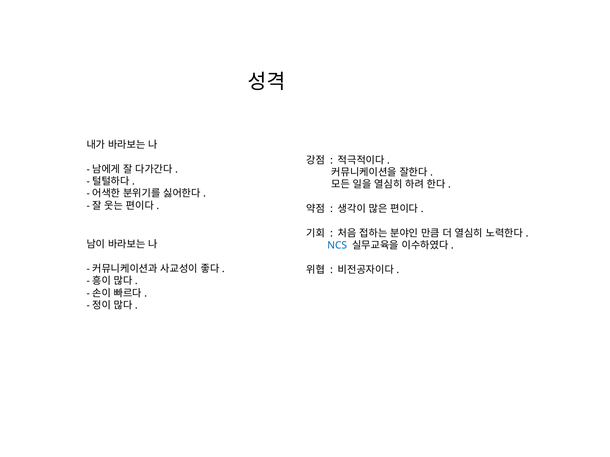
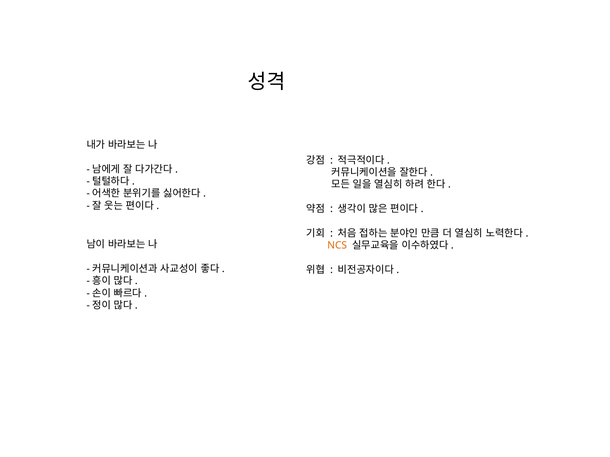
NCS colour: blue -> orange
